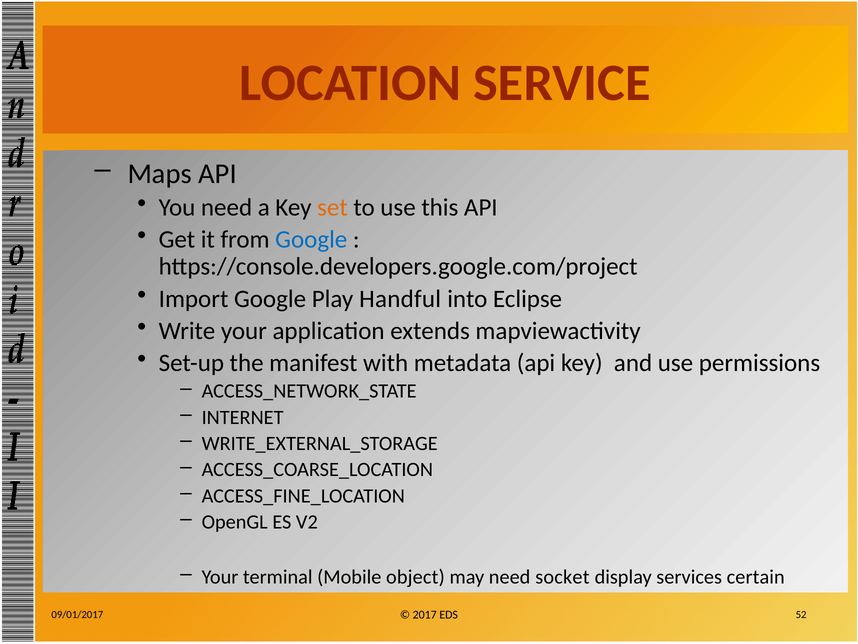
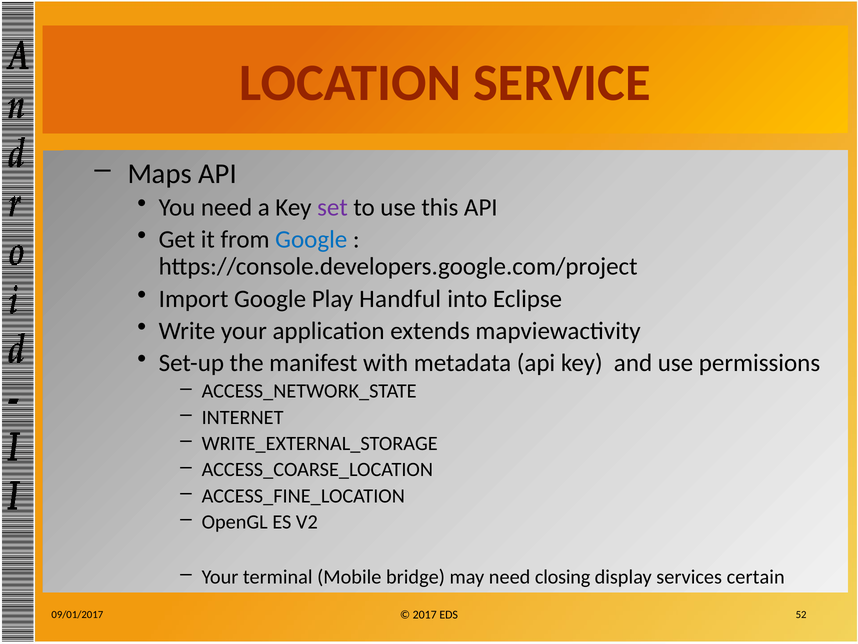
set colour: orange -> purple
object: object -> bridge
socket: socket -> closing
